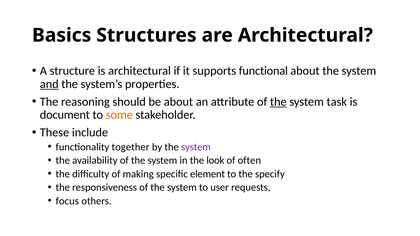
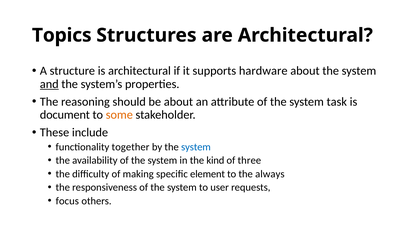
Basics: Basics -> Topics
functional: functional -> hardware
the at (278, 102) underline: present -> none
system at (196, 147) colour: purple -> blue
look: look -> kind
often: often -> three
specify: specify -> always
